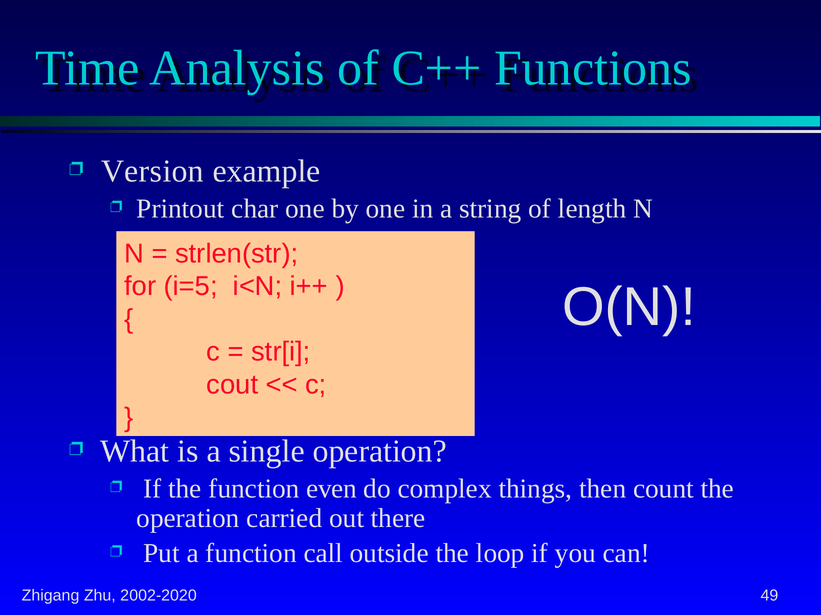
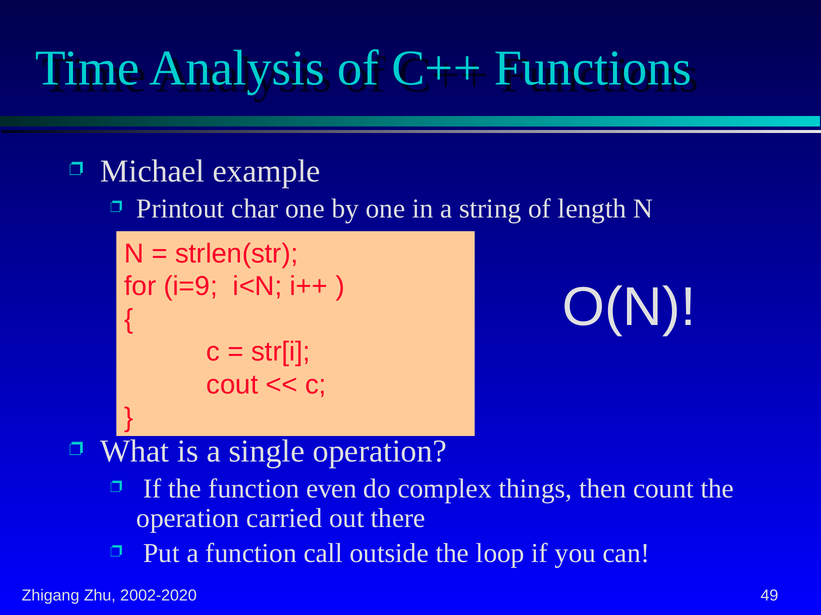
Version: Version -> Michael
i=5: i=5 -> i=9
